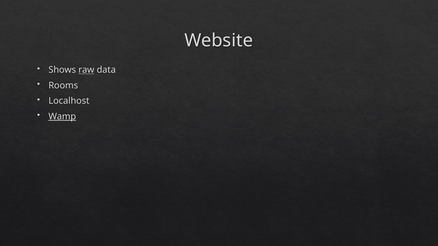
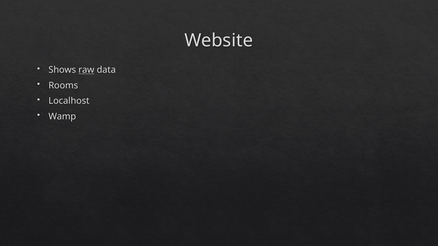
Wamp underline: present -> none
